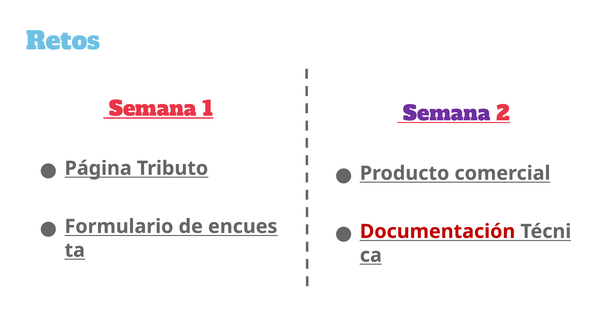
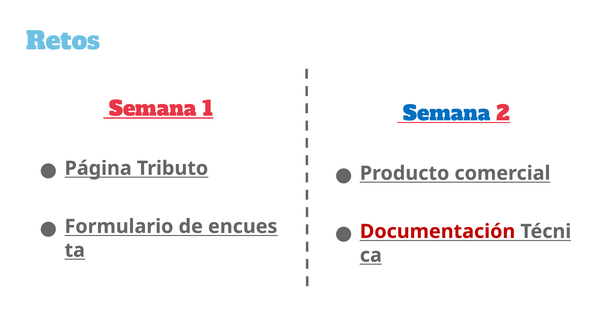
Semana at (447, 114) colour: purple -> blue
